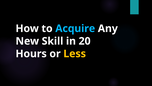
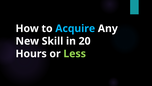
Less colour: yellow -> light green
